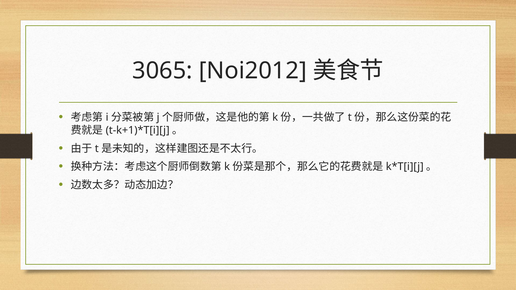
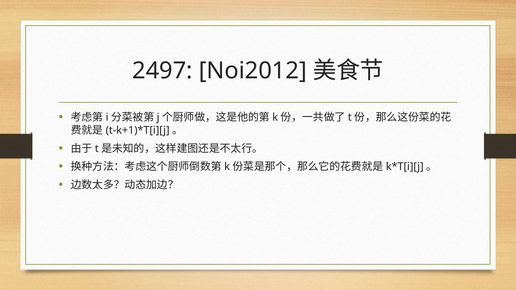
3065: 3065 -> 2497
